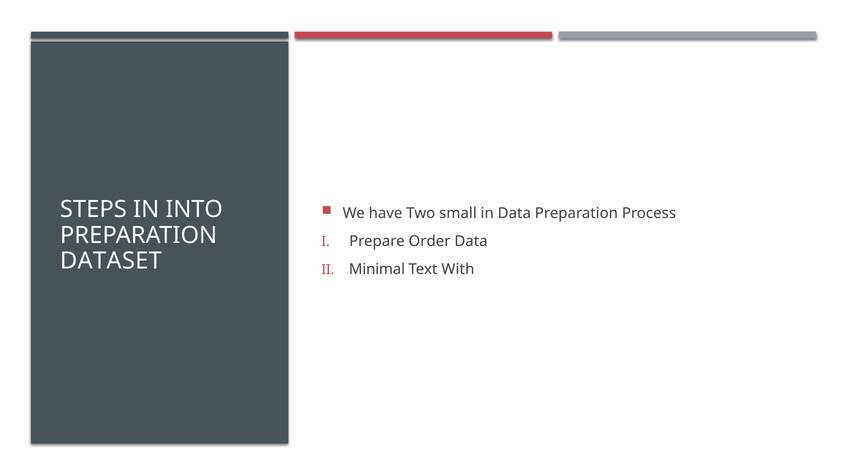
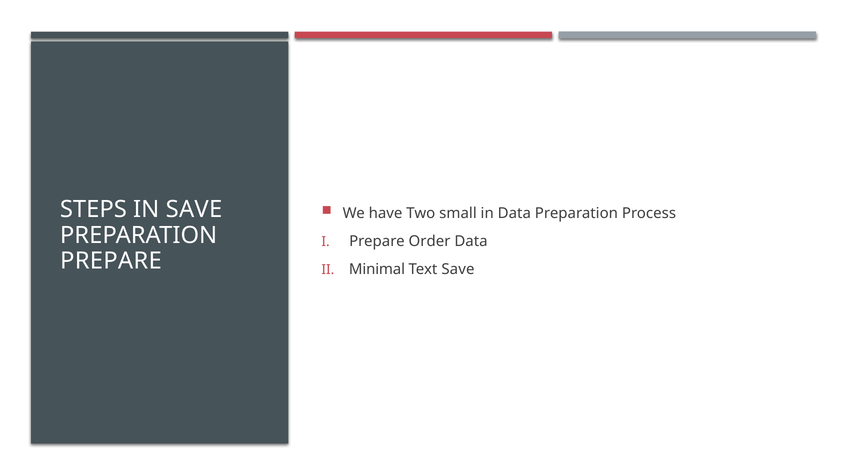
IN INTO: INTO -> SAVE
DATASET at (111, 261): DATASET -> PREPARE
Text With: With -> Save
